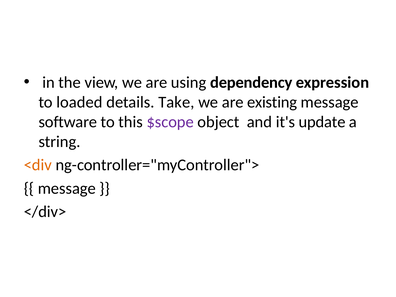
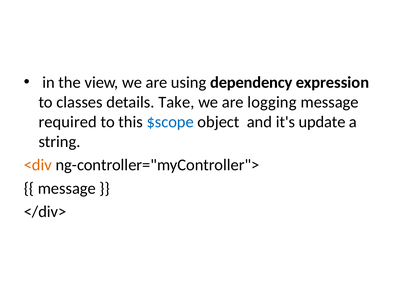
loaded: loaded -> classes
existing: existing -> logging
software: software -> required
$scope colour: purple -> blue
